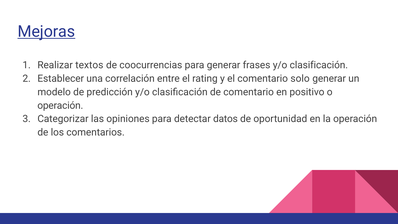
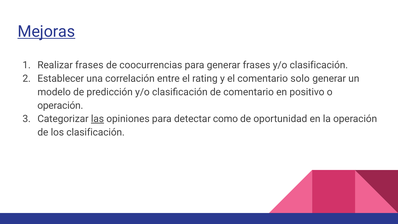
Realizar textos: textos -> frases
las underline: none -> present
datos: datos -> como
los comentarios: comentarios -> clasificación
